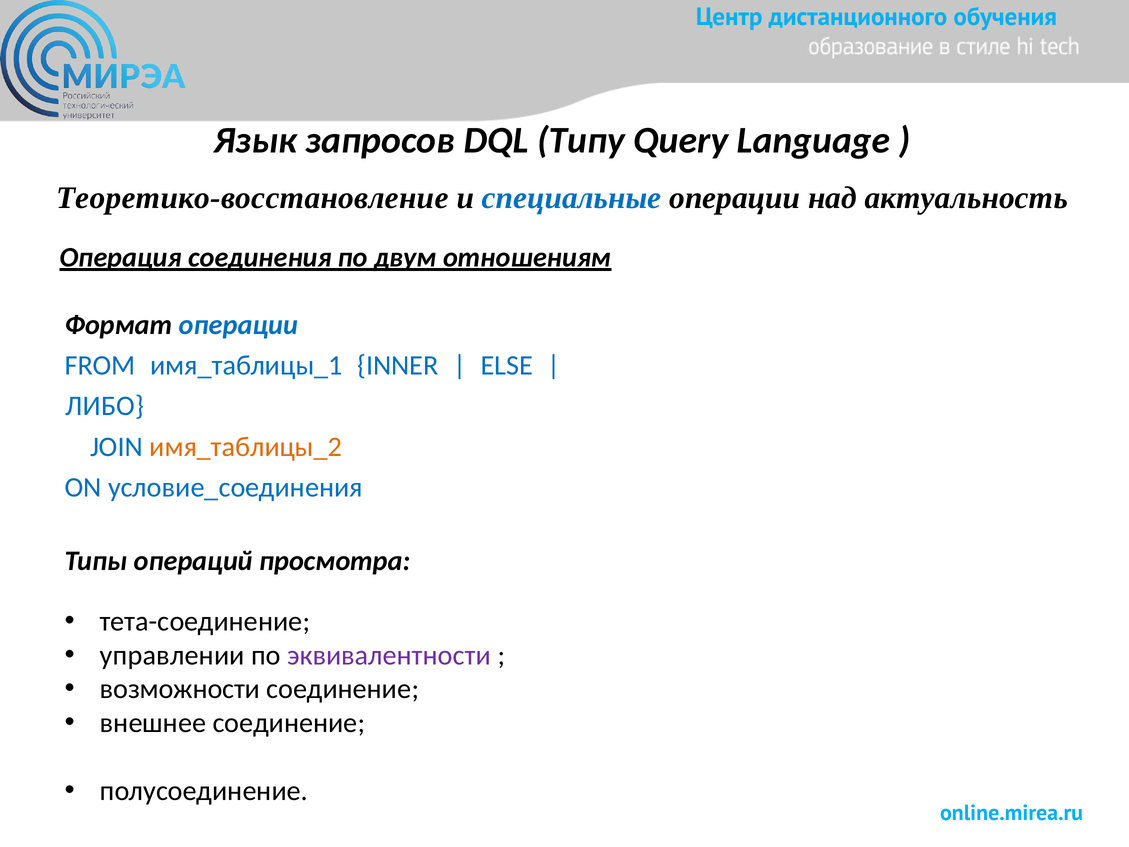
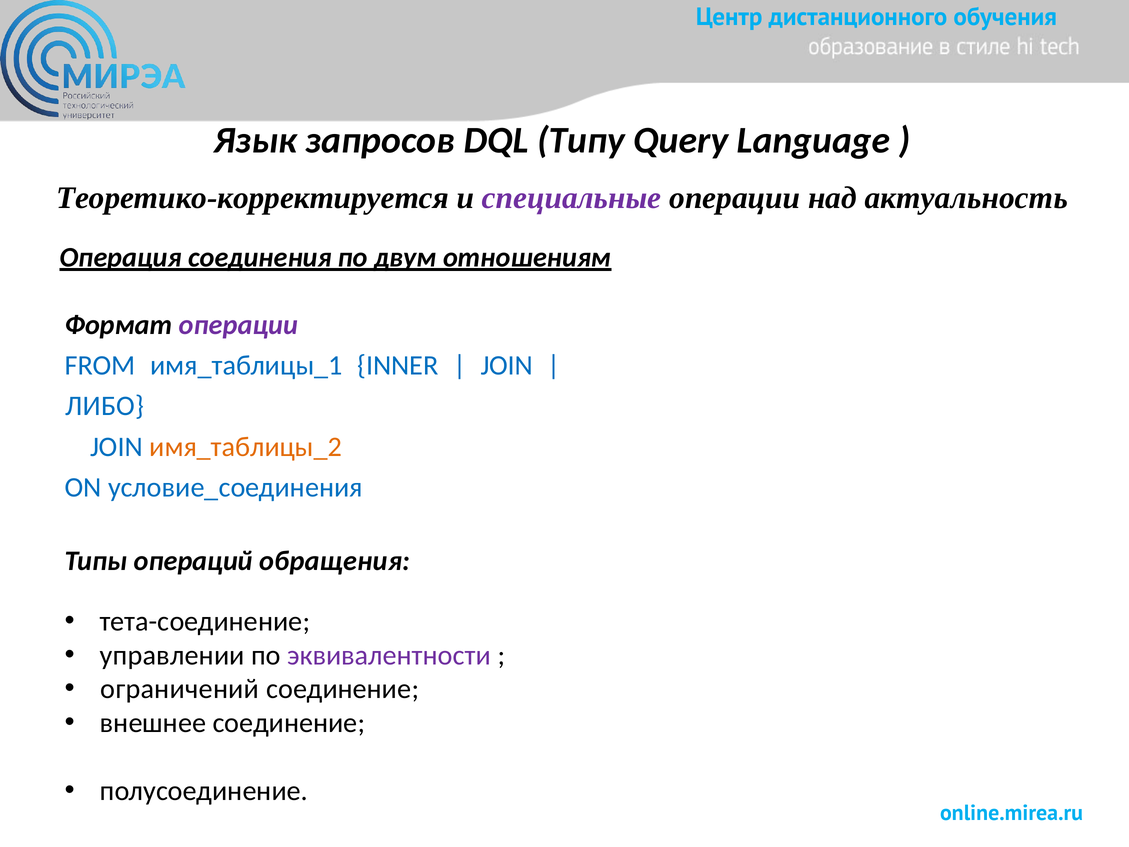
Теоретико-восстановление: Теоретико-восстановление -> Теоретико-корректируется
специальные colour: blue -> purple
операции at (238, 325) colour: blue -> purple
ELSE at (507, 365): ELSE -> JOIN
просмотра: просмотра -> обращения
возможности: возможности -> ограничений
